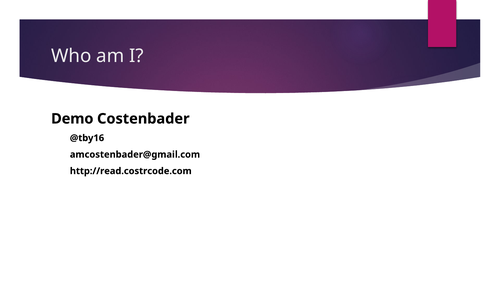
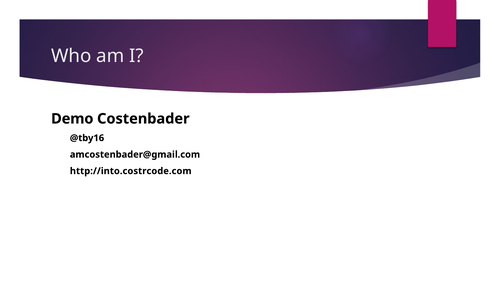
http://read.costrcode.com: http://read.costrcode.com -> http://into.costrcode.com
